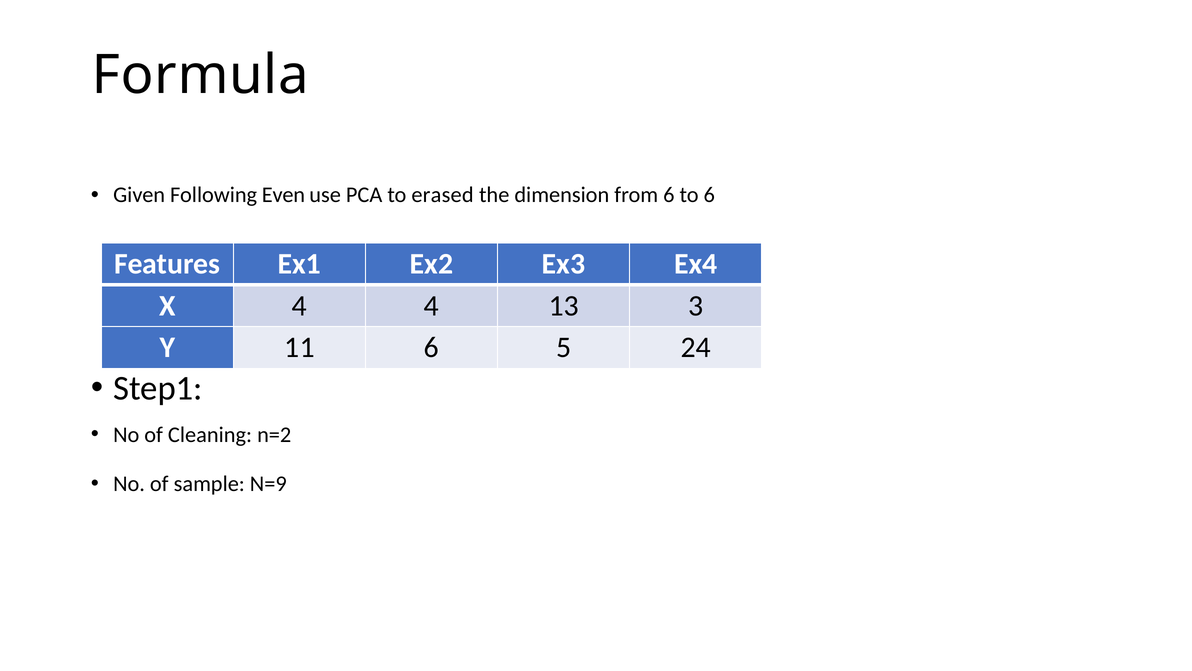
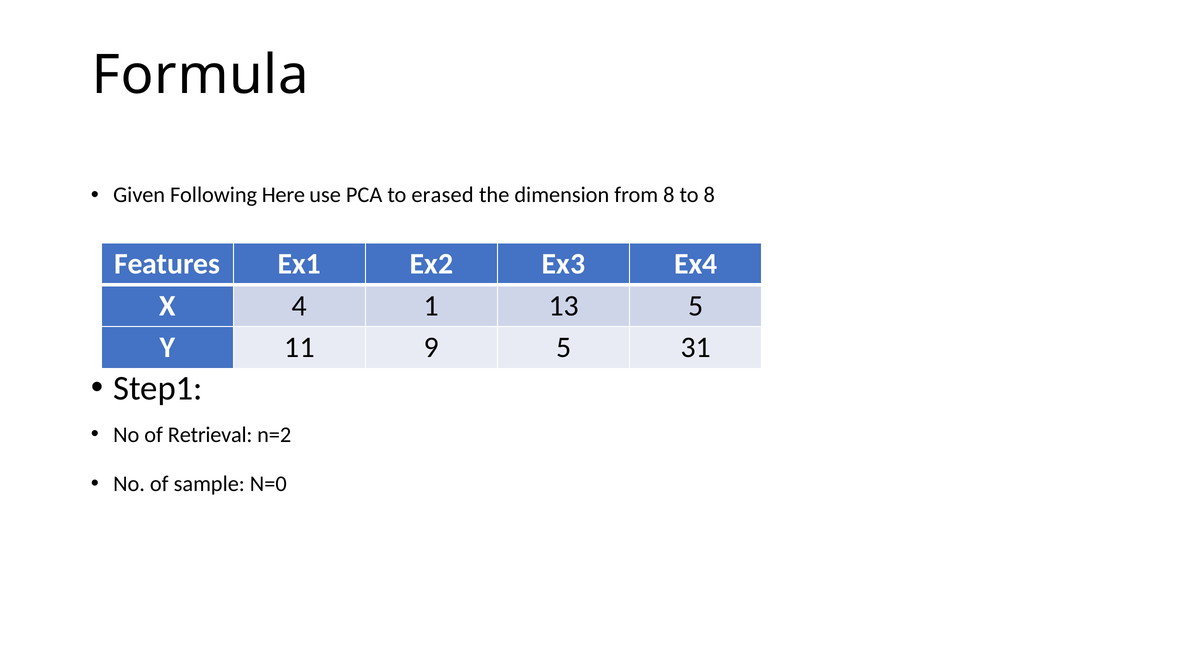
Even: Even -> Here
from 6: 6 -> 8
to 6: 6 -> 8
4 4: 4 -> 1
13 3: 3 -> 5
11 6: 6 -> 9
24: 24 -> 31
Cleaning: Cleaning -> Retrieval
N=9: N=9 -> N=0
